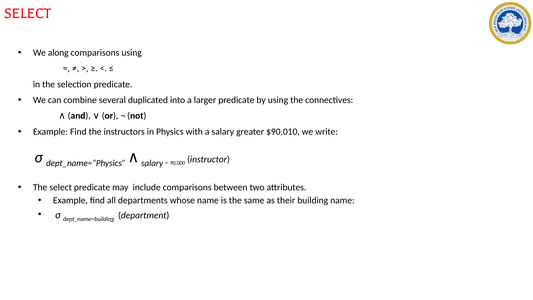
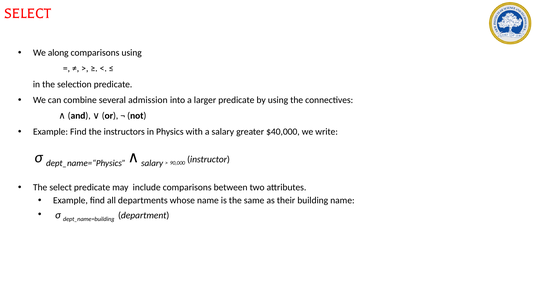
duplicated: duplicated -> admission
$90,010: $90,010 -> $40,000
